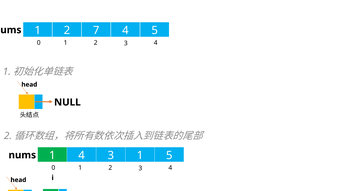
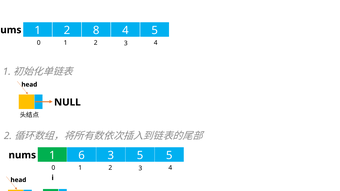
7: 7 -> 8
1 4: 4 -> 6
1 at (140, 156): 1 -> 5
